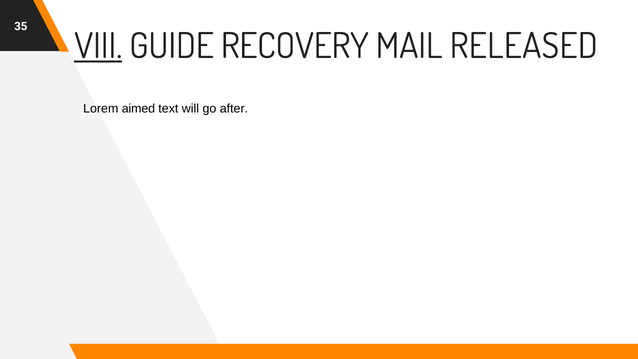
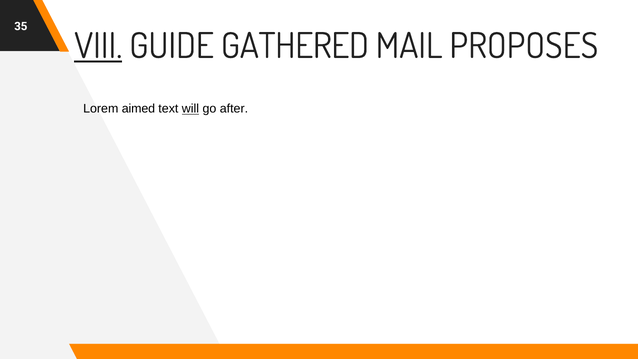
RECOVERY: RECOVERY -> GATHERED
RELEASED: RELEASED -> PROPOSES
will underline: none -> present
